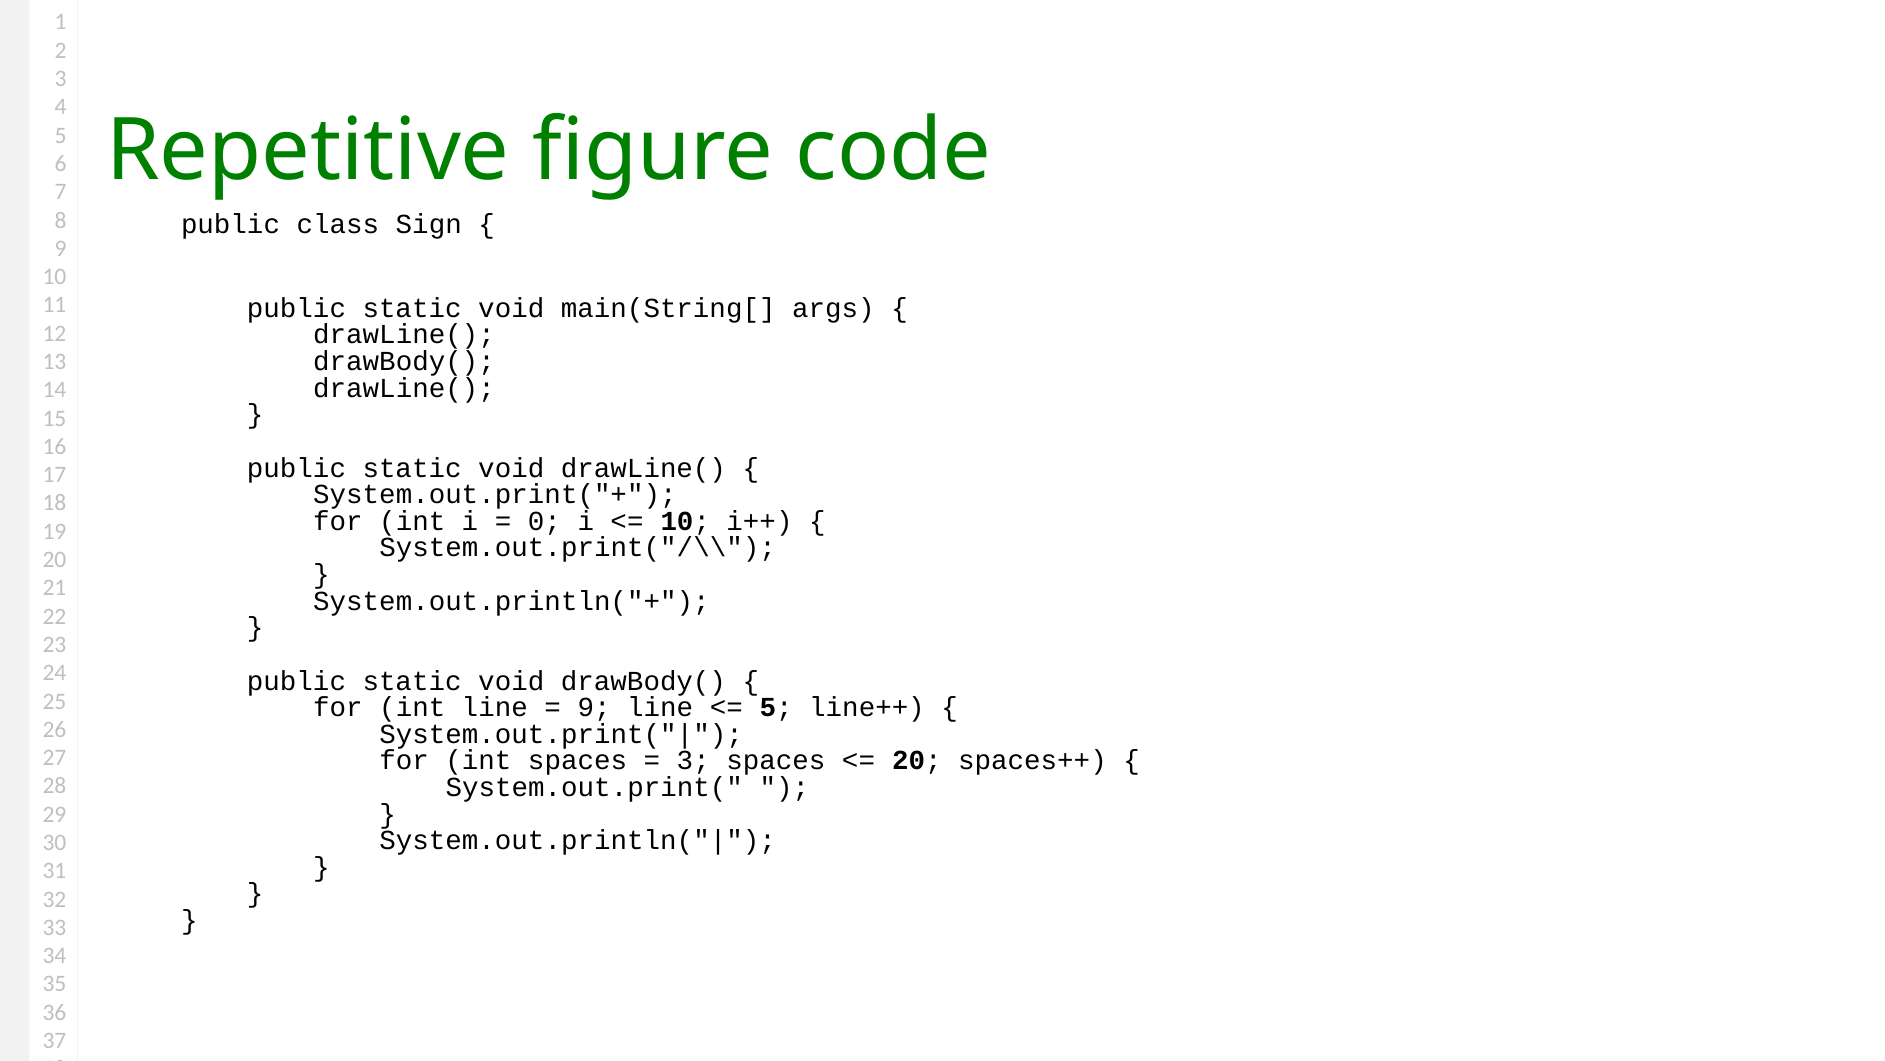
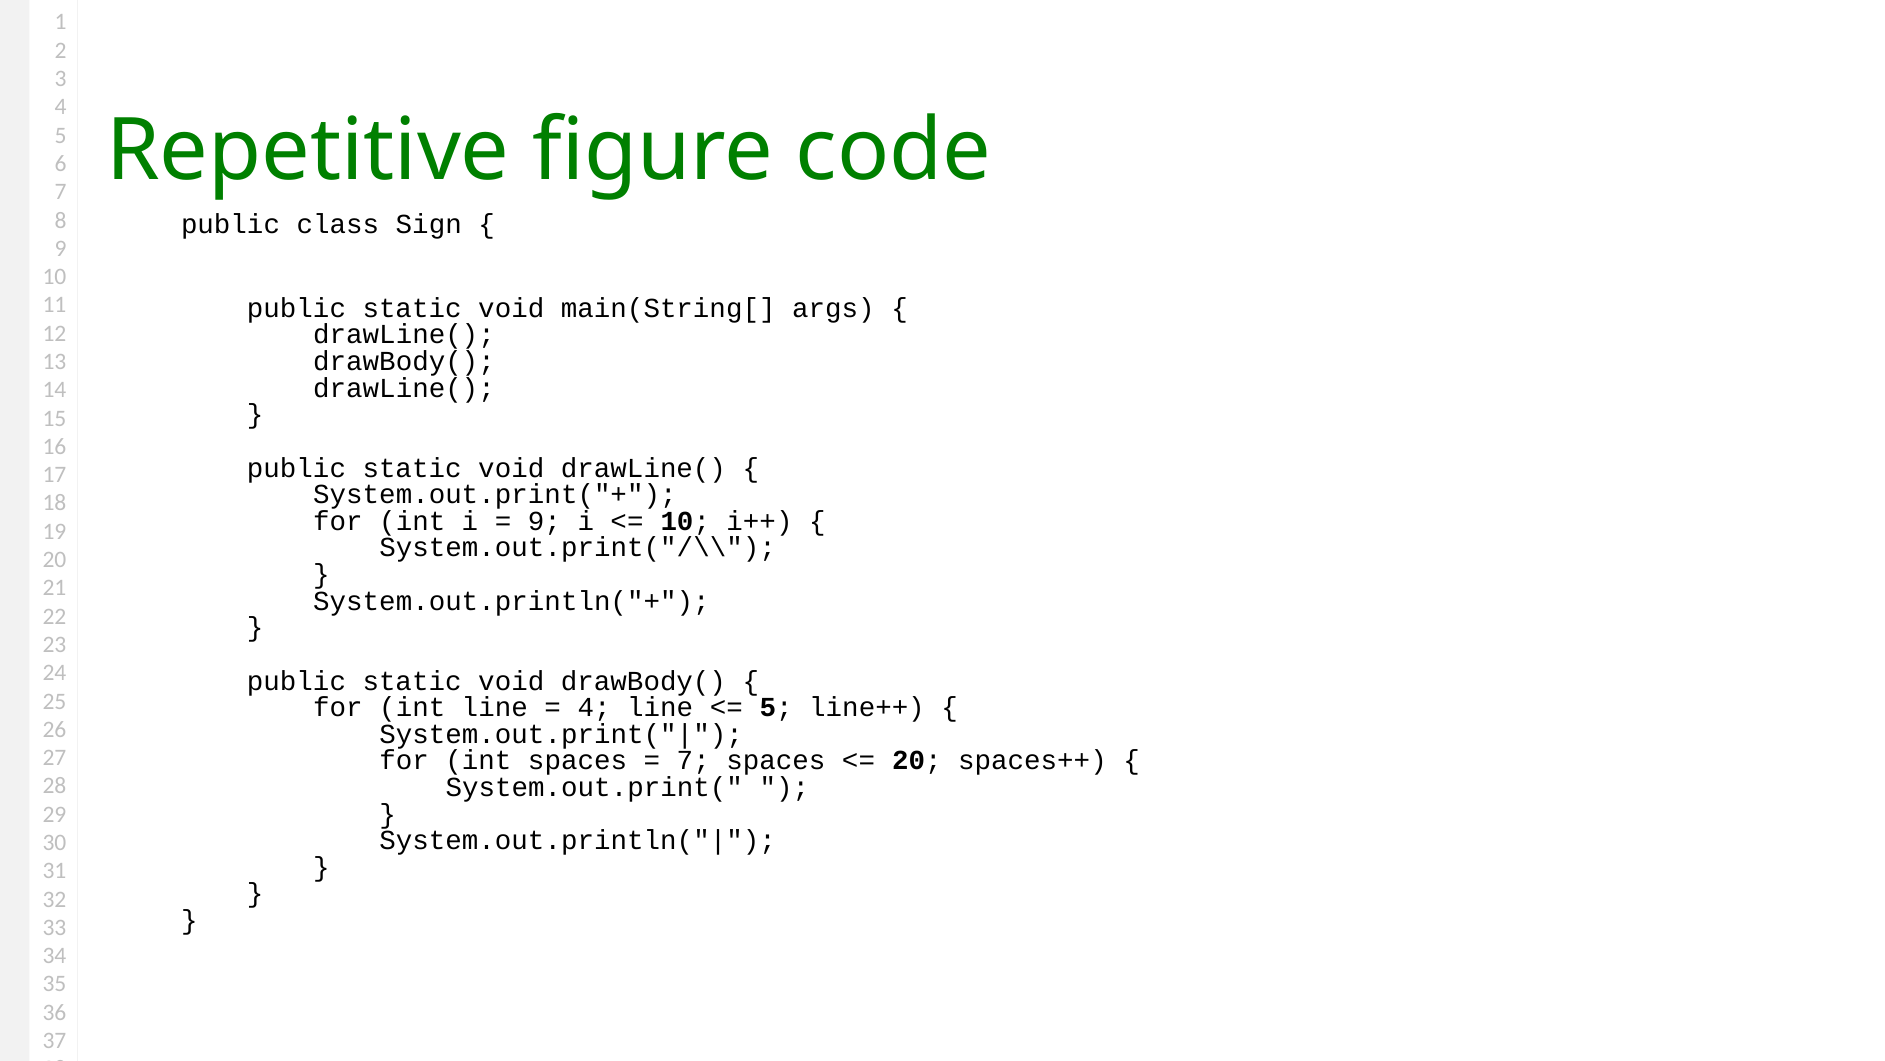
0 at (544, 521): 0 -> 9
9 at (594, 707): 9 -> 4
3 at (693, 760): 3 -> 7
